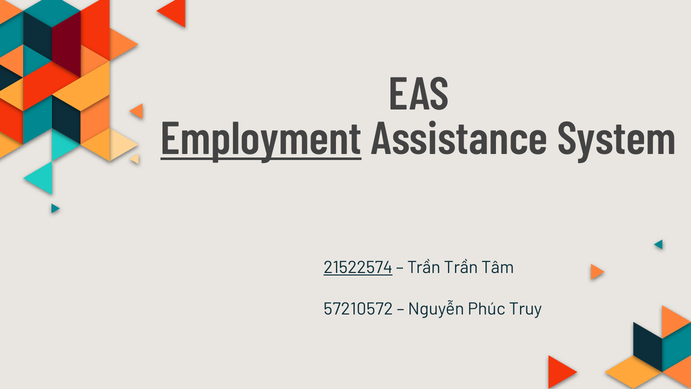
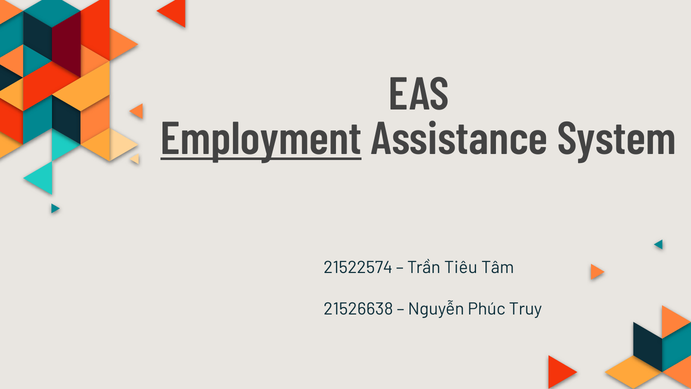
21522574 underline: present -> none
Trần Trần: Trần -> Tiêu
57210572: 57210572 -> 21526638
